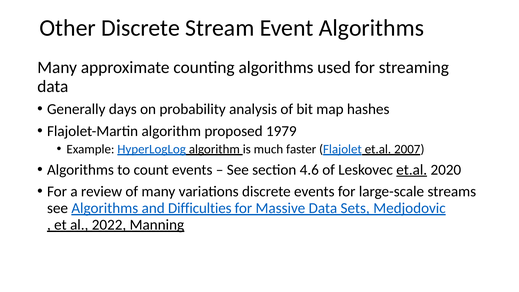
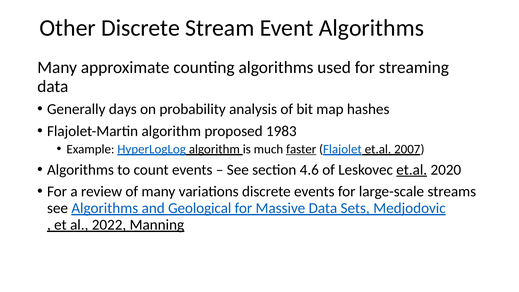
1979: 1979 -> 1983
faster underline: none -> present
Difficulties: Difficulties -> Geological
